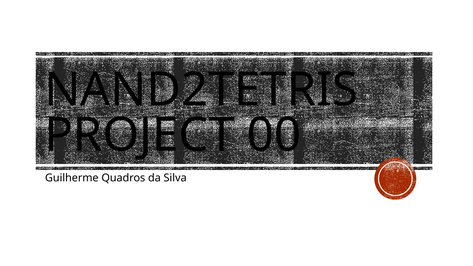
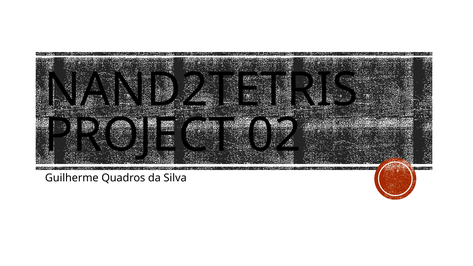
00: 00 -> 02
